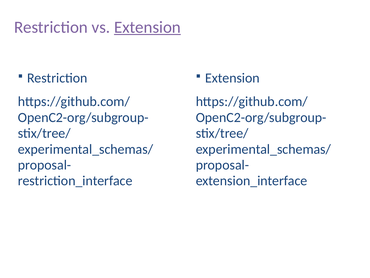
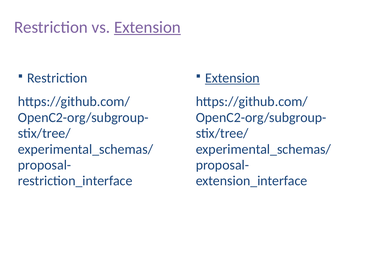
Extension at (232, 78) underline: none -> present
